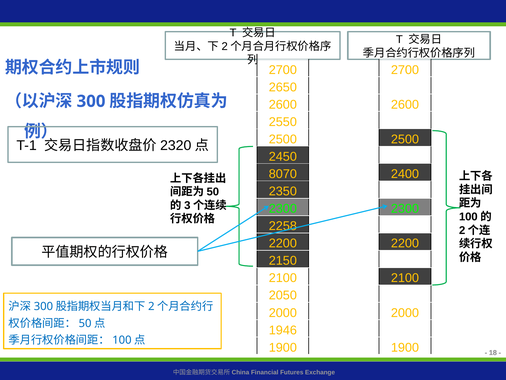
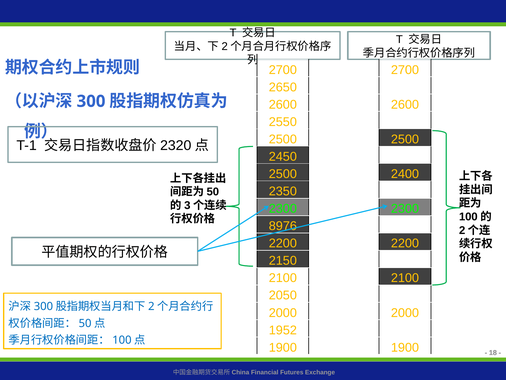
8070 at (283, 174): 8070 -> 2500
2258: 2258 -> 8976
1946: 1946 -> 1952
